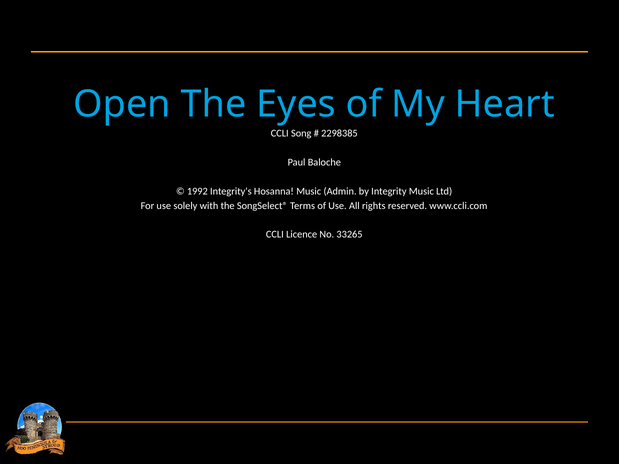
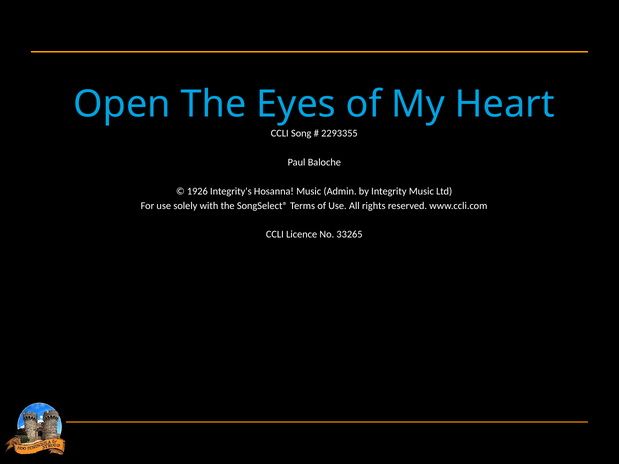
2298385: 2298385 -> 2293355
1992: 1992 -> 1926
